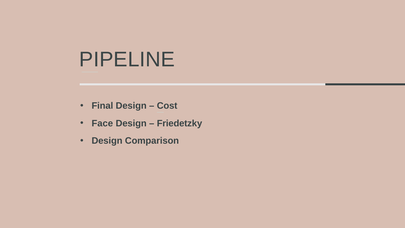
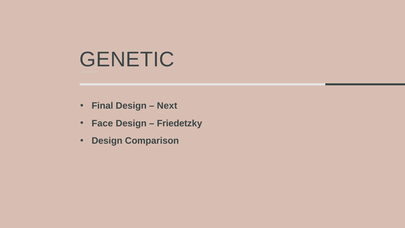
PIPELINE: PIPELINE -> GENETIC
Cost: Cost -> Next
